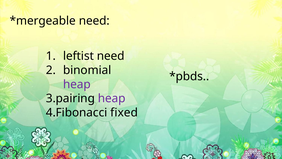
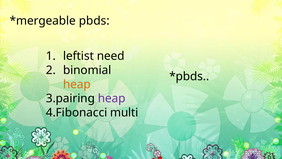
need at (94, 21): need -> pbds
heap at (77, 84) colour: purple -> orange
fixed: fixed -> multi
